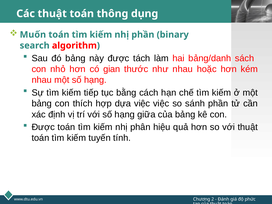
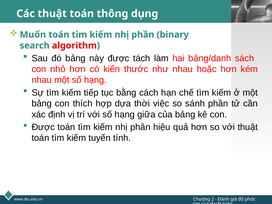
gian: gian -> kiến
dựa việc: việc -> thời
